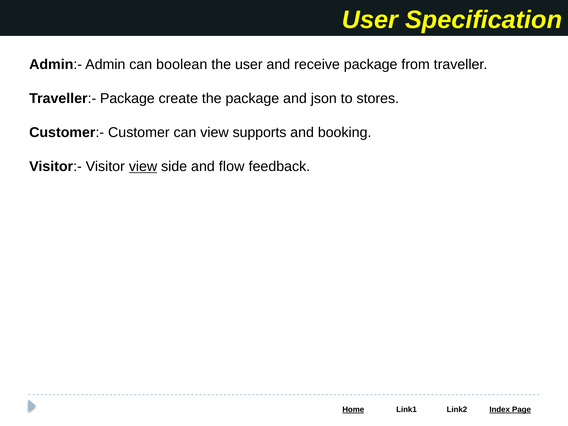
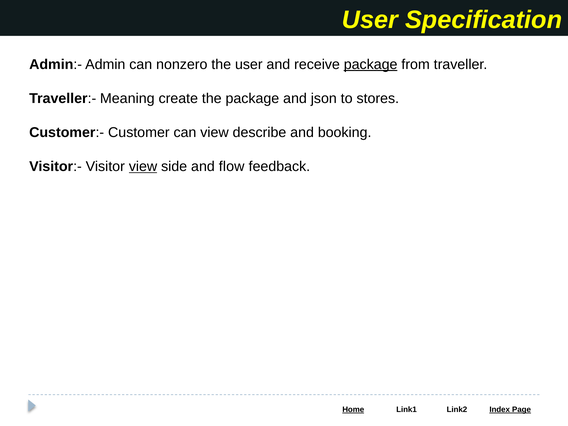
boolean: boolean -> nonzero
package at (371, 64) underline: none -> present
Traveller:- Package: Package -> Meaning
supports: supports -> describe
